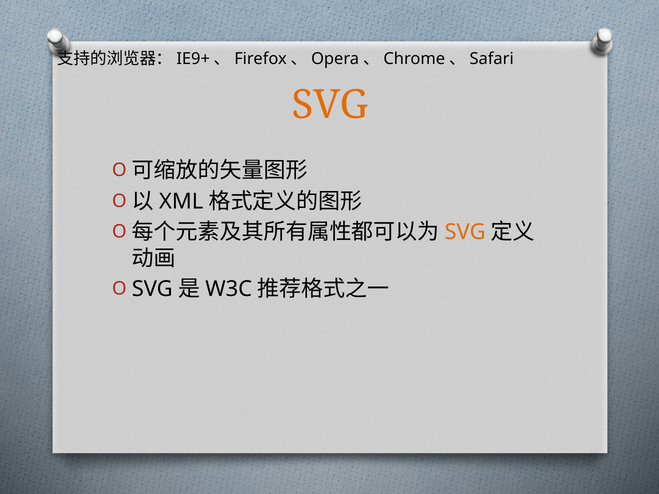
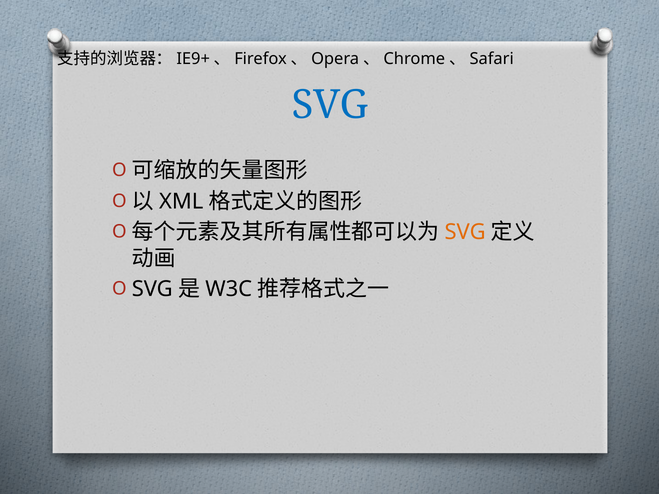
SVG at (330, 105) colour: orange -> blue
